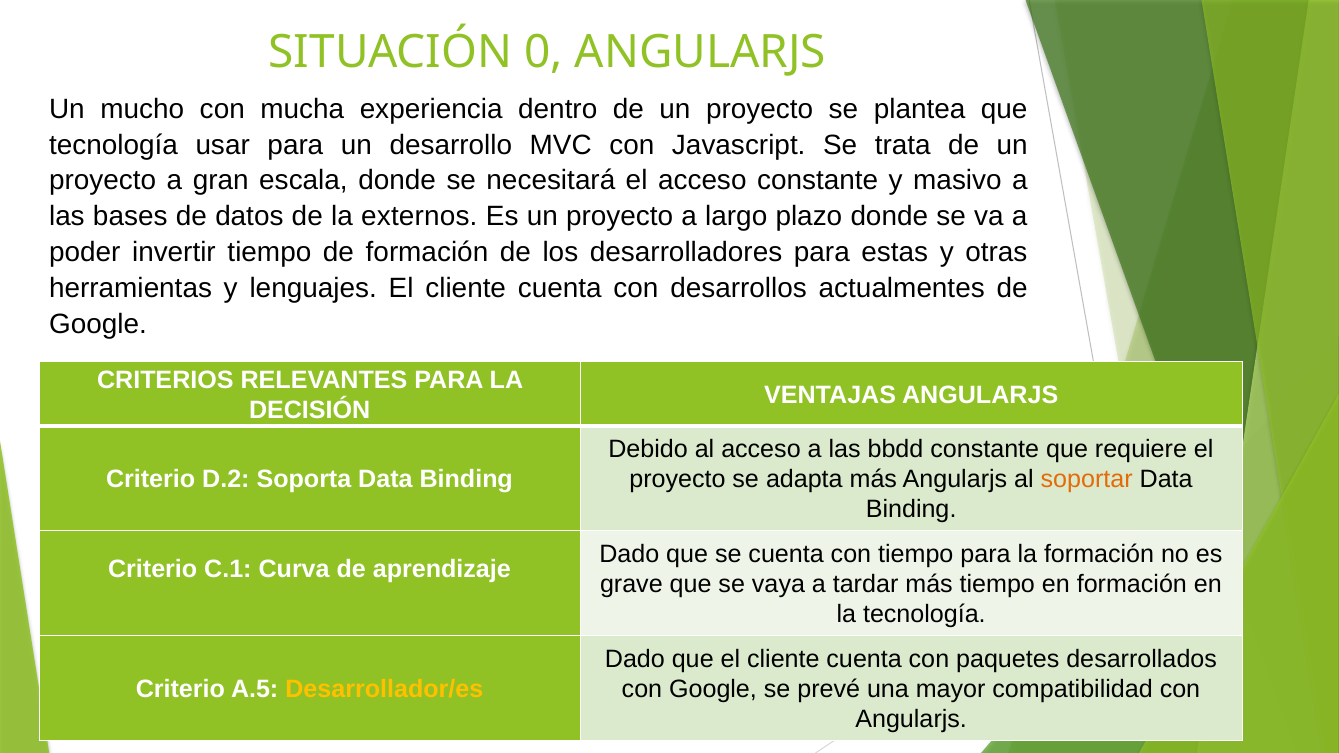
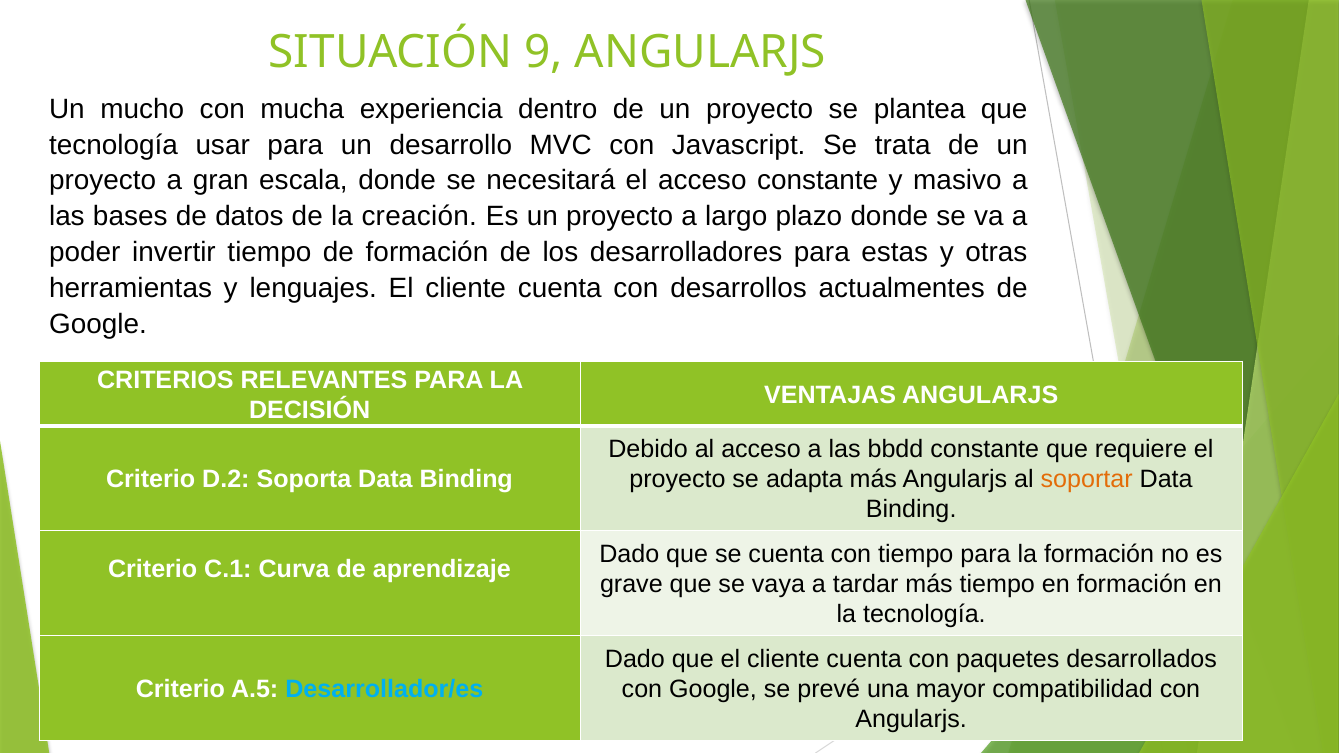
0: 0 -> 9
externos: externos -> creación
Desarrollador/es colour: yellow -> light blue
